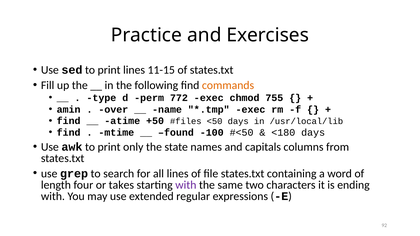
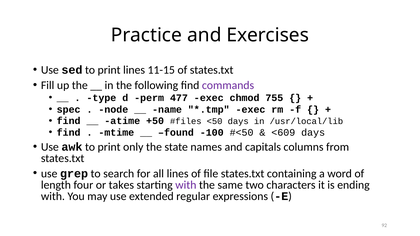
commands colour: orange -> purple
772: 772 -> 477
amin: amin -> spec
over: over -> node
<180: <180 -> <609
